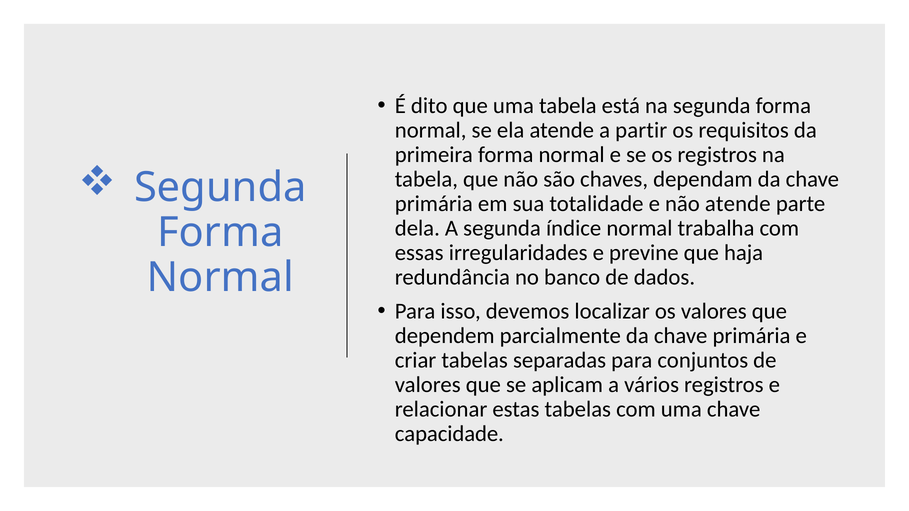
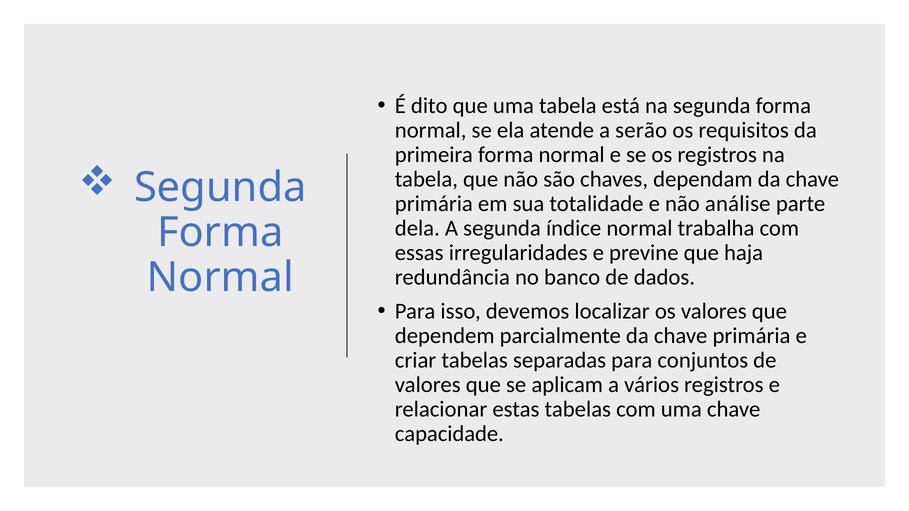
partir: partir -> serão
não atende: atende -> análise
